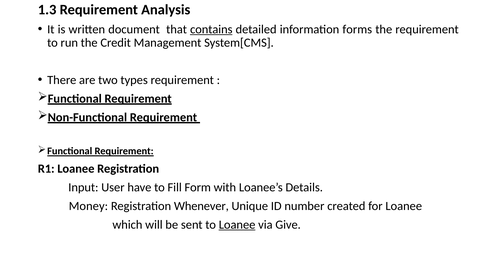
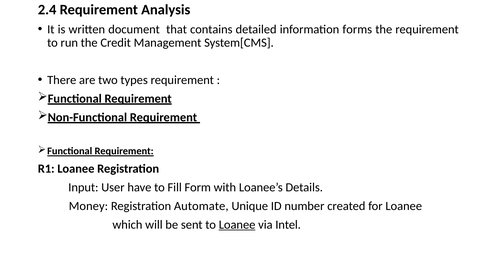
1.3: 1.3 -> 2.4
contains underline: present -> none
Whenever: Whenever -> Automate
Give: Give -> Intel
